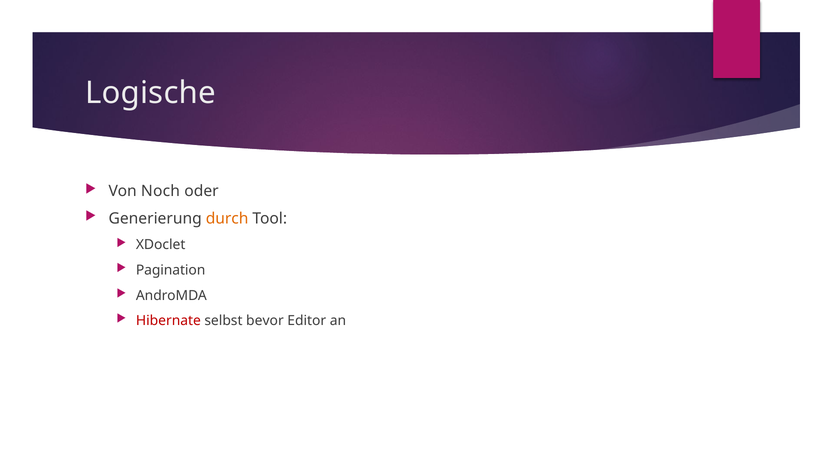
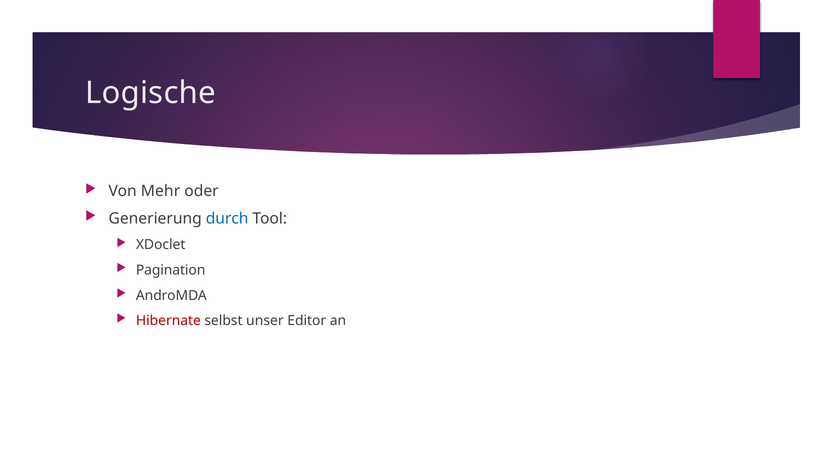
Noch: Noch -> Mehr
durch colour: orange -> blue
bevor: bevor -> unser
